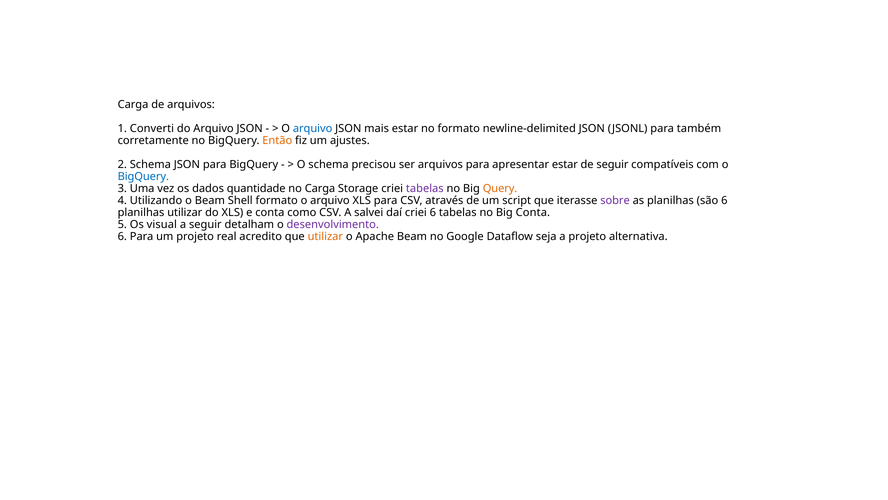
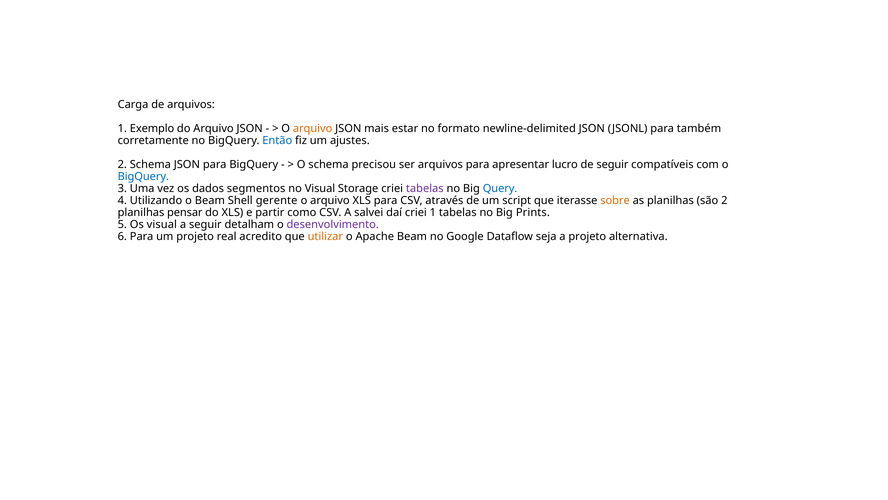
Converti: Converti -> Exemplo
arquivo at (313, 129) colour: blue -> orange
Então colour: orange -> blue
apresentar estar: estar -> lucro
quantidade: quantidade -> segmentos
no Carga: Carga -> Visual
Query colour: orange -> blue
Shell formato: formato -> gerente
sobre colour: purple -> orange
são 6: 6 -> 2
planilhas utilizar: utilizar -> pensar
e conta: conta -> partir
criei 6: 6 -> 1
Big Conta: Conta -> Prints
